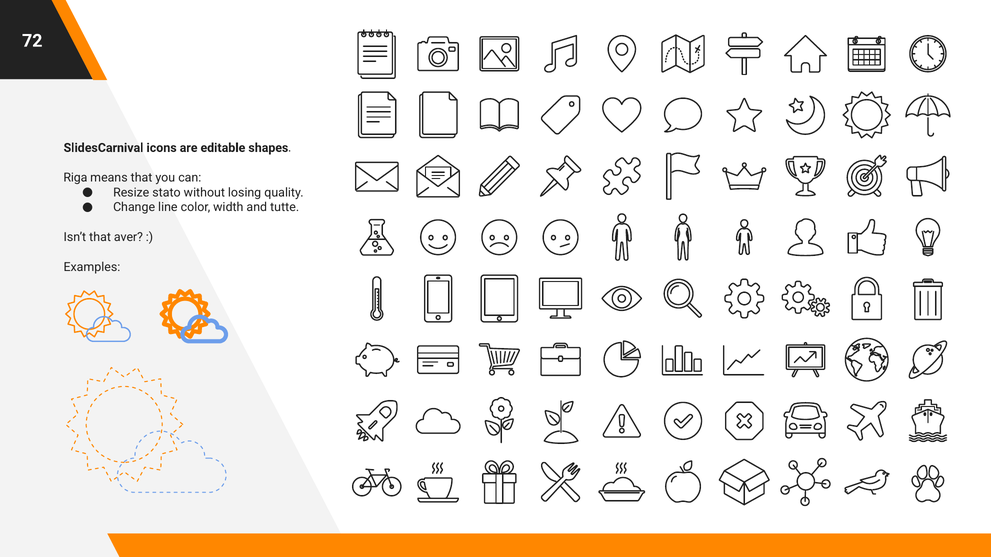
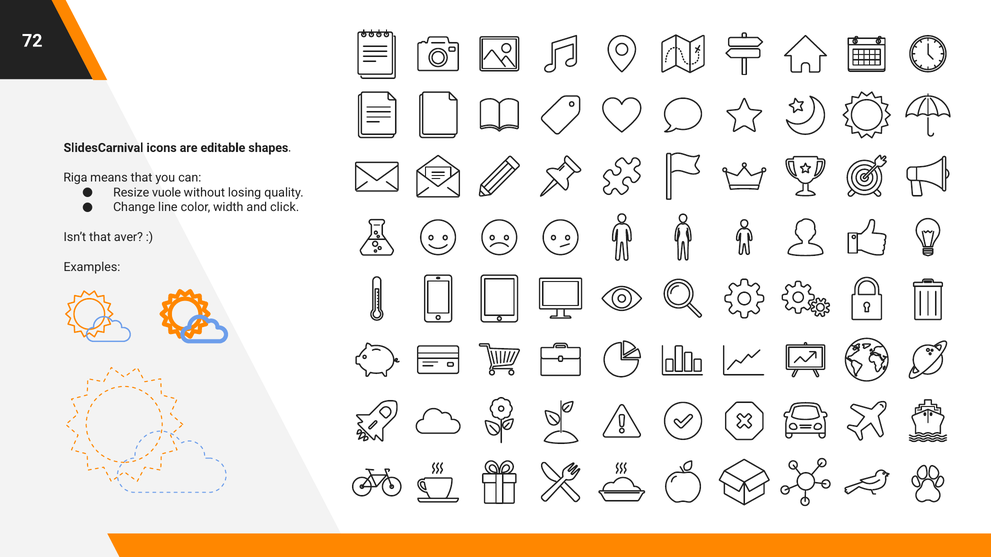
stato: stato -> vuole
tutte: tutte -> click
